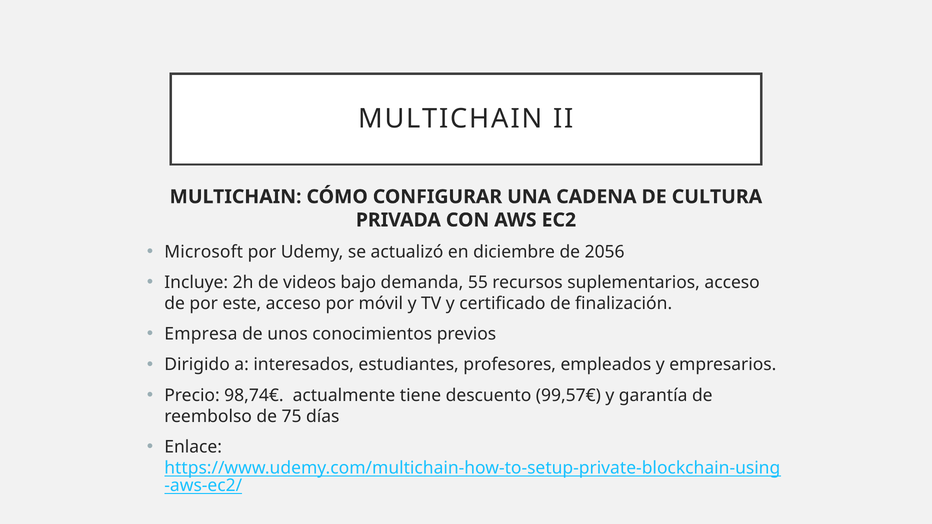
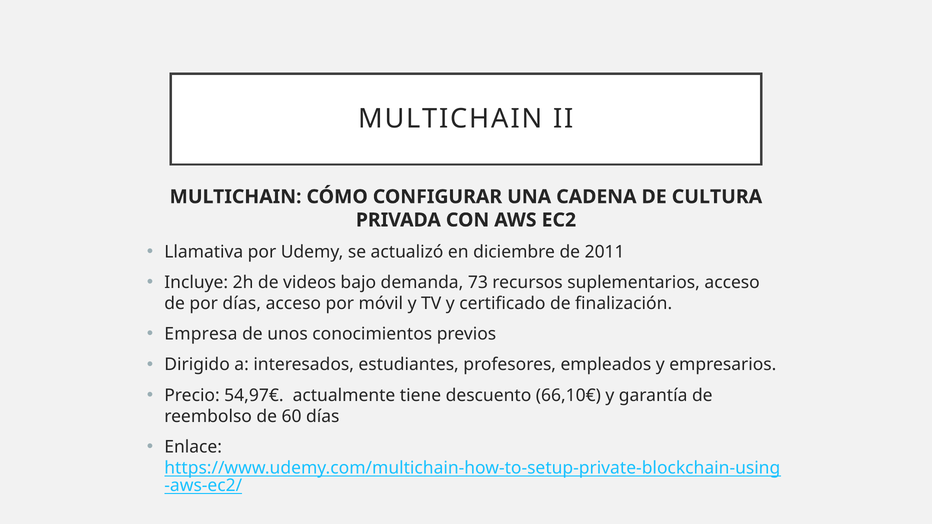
Microsoft: Microsoft -> Llamativa
2056: 2056 -> 2011
55: 55 -> 73
por este: este -> días
98,74€: 98,74€ -> 54,97€
99,57€: 99,57€ -> 66,10€
75: 75 -> 60
